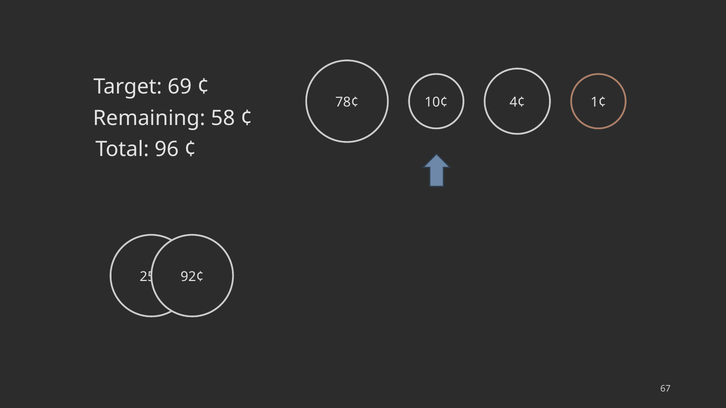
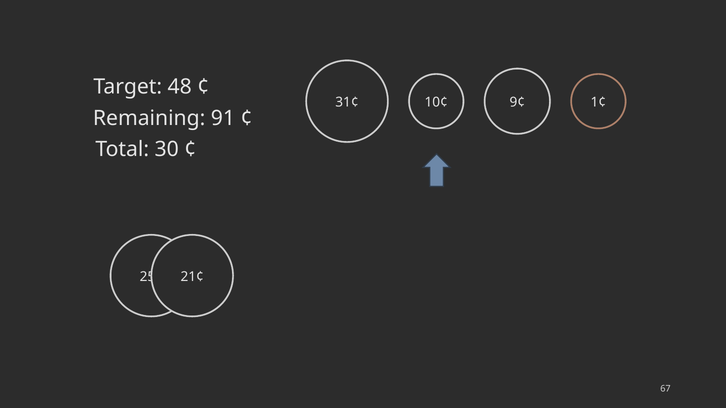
69: 69 -> 48
78¢: 78¢ -> 31¢
4¢: 4¢ -> 9¢
58: 58 -> 91
96: 96 -> 30
92¢: 92¢ -> 21¢
